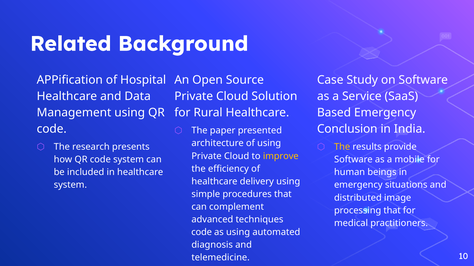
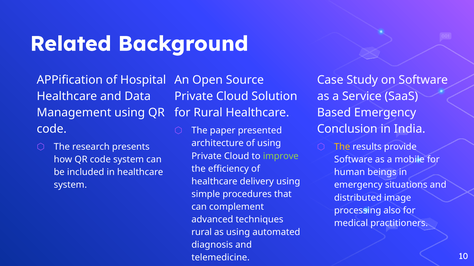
improve colour: yellow -> light green
processing that: that -> also
code at (202, 233): code -> rural
